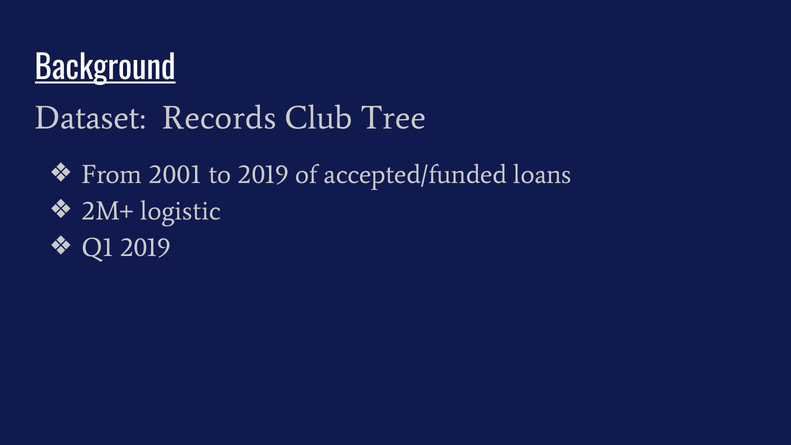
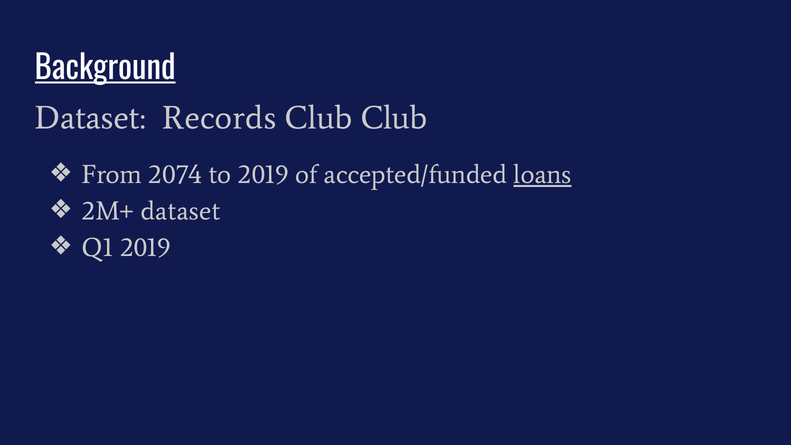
Club Tree: Tree -> Club
2001: 2001 -> 2074
loans underline: none -> present
2M+ logistic: logistic -> dataset
